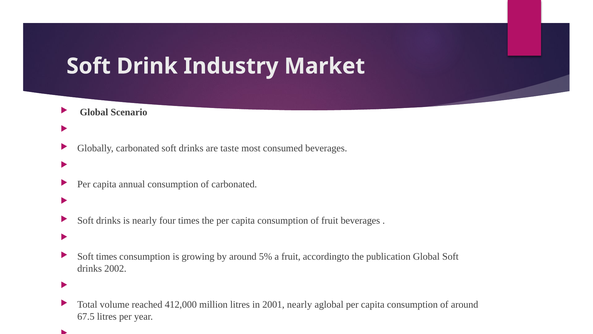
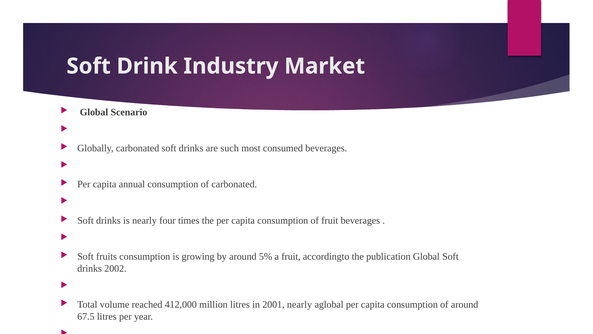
taste: taste -> such
Soft times: times -> fruits
